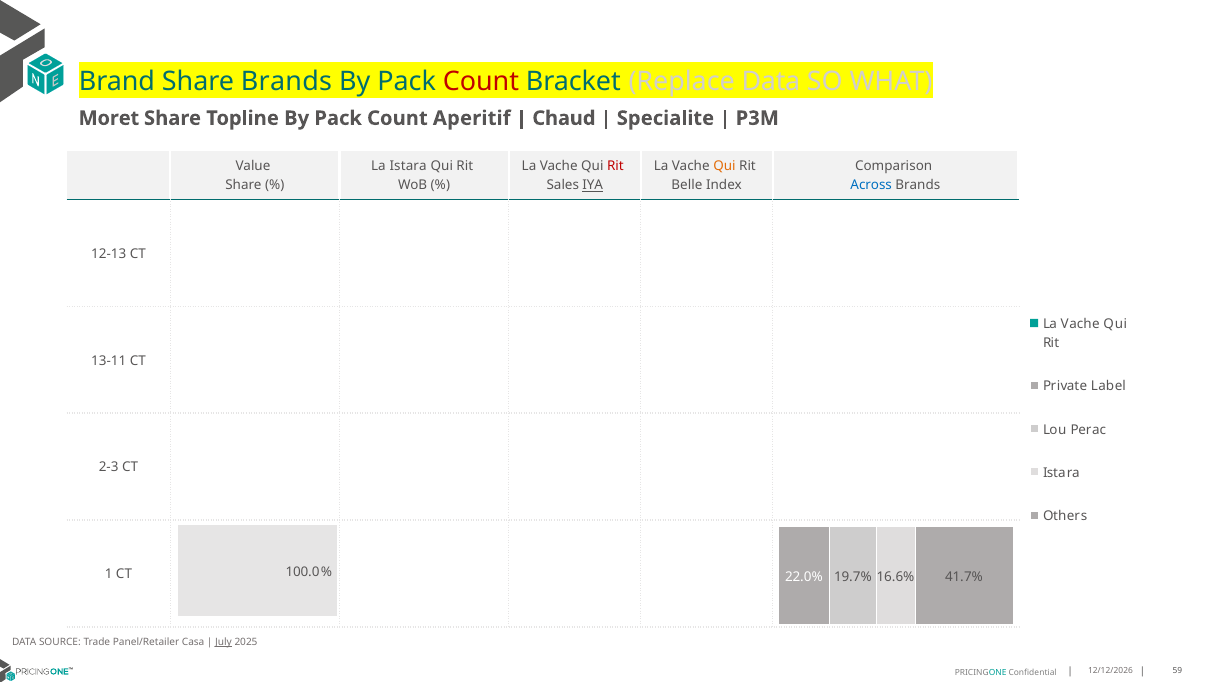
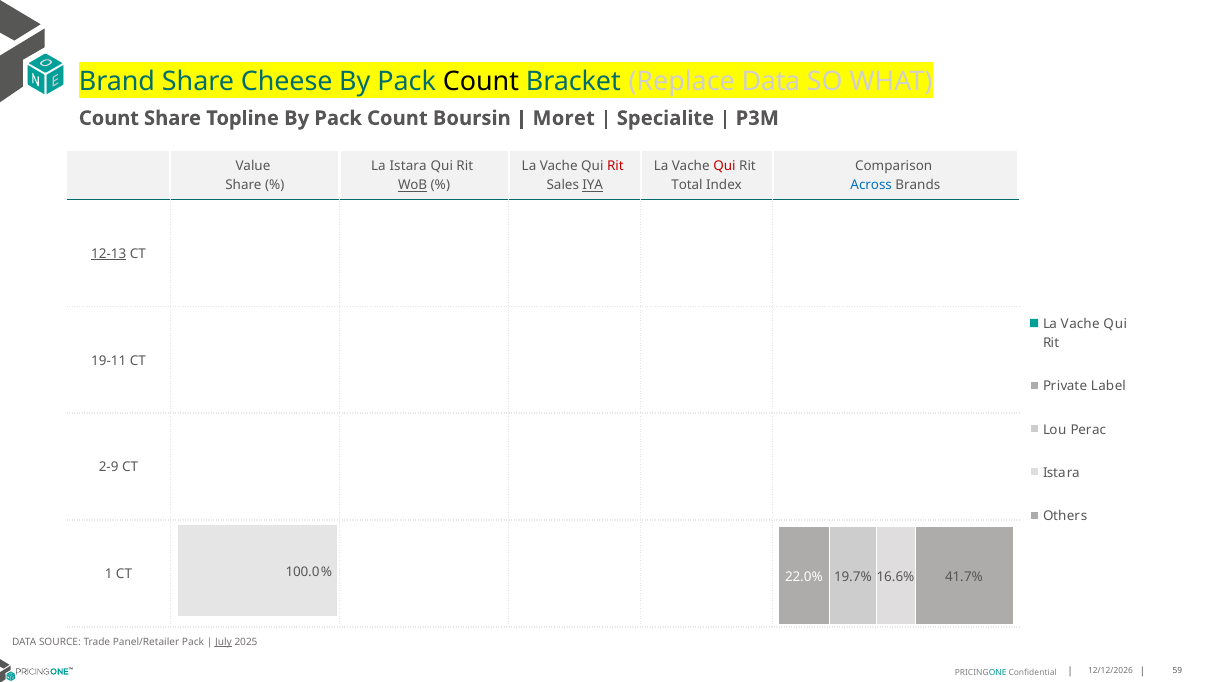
Share Brands: Brands -> Cheese
Count at (481, 81) colour: red -> black
Moret at (109, 118): Moret -> Count
Aperitif: Aperitif -> Boursin
Chaud: Chaud -> Moret
Qui at (724, 166) colour: orange -> red
WoB underline: none -> present
Belle: Belle -> Total
12-13 underline: none -> present
13-11: 13-11 -> 19-11
2-3: 2-3 -> 2-9
Panel/Retailer Casa: Casa -> Pack
